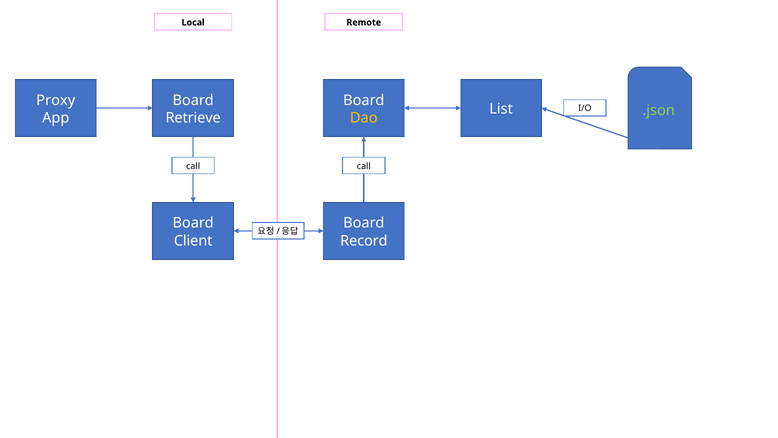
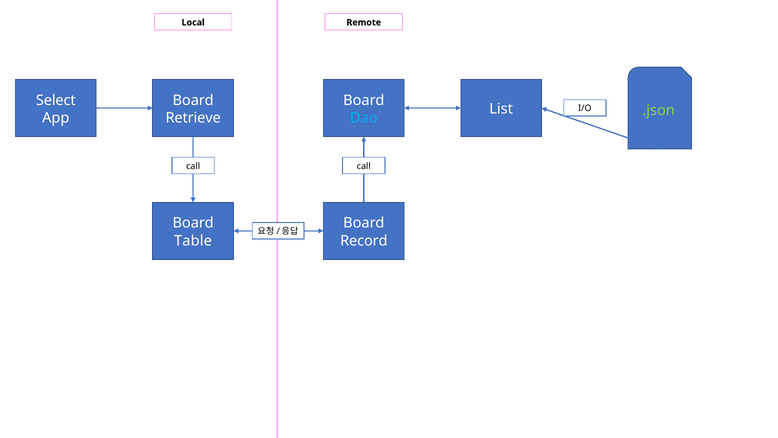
Proxy: Proxy -> Select
Dao colour: yellow -> light blue
Client: Client -> Table
